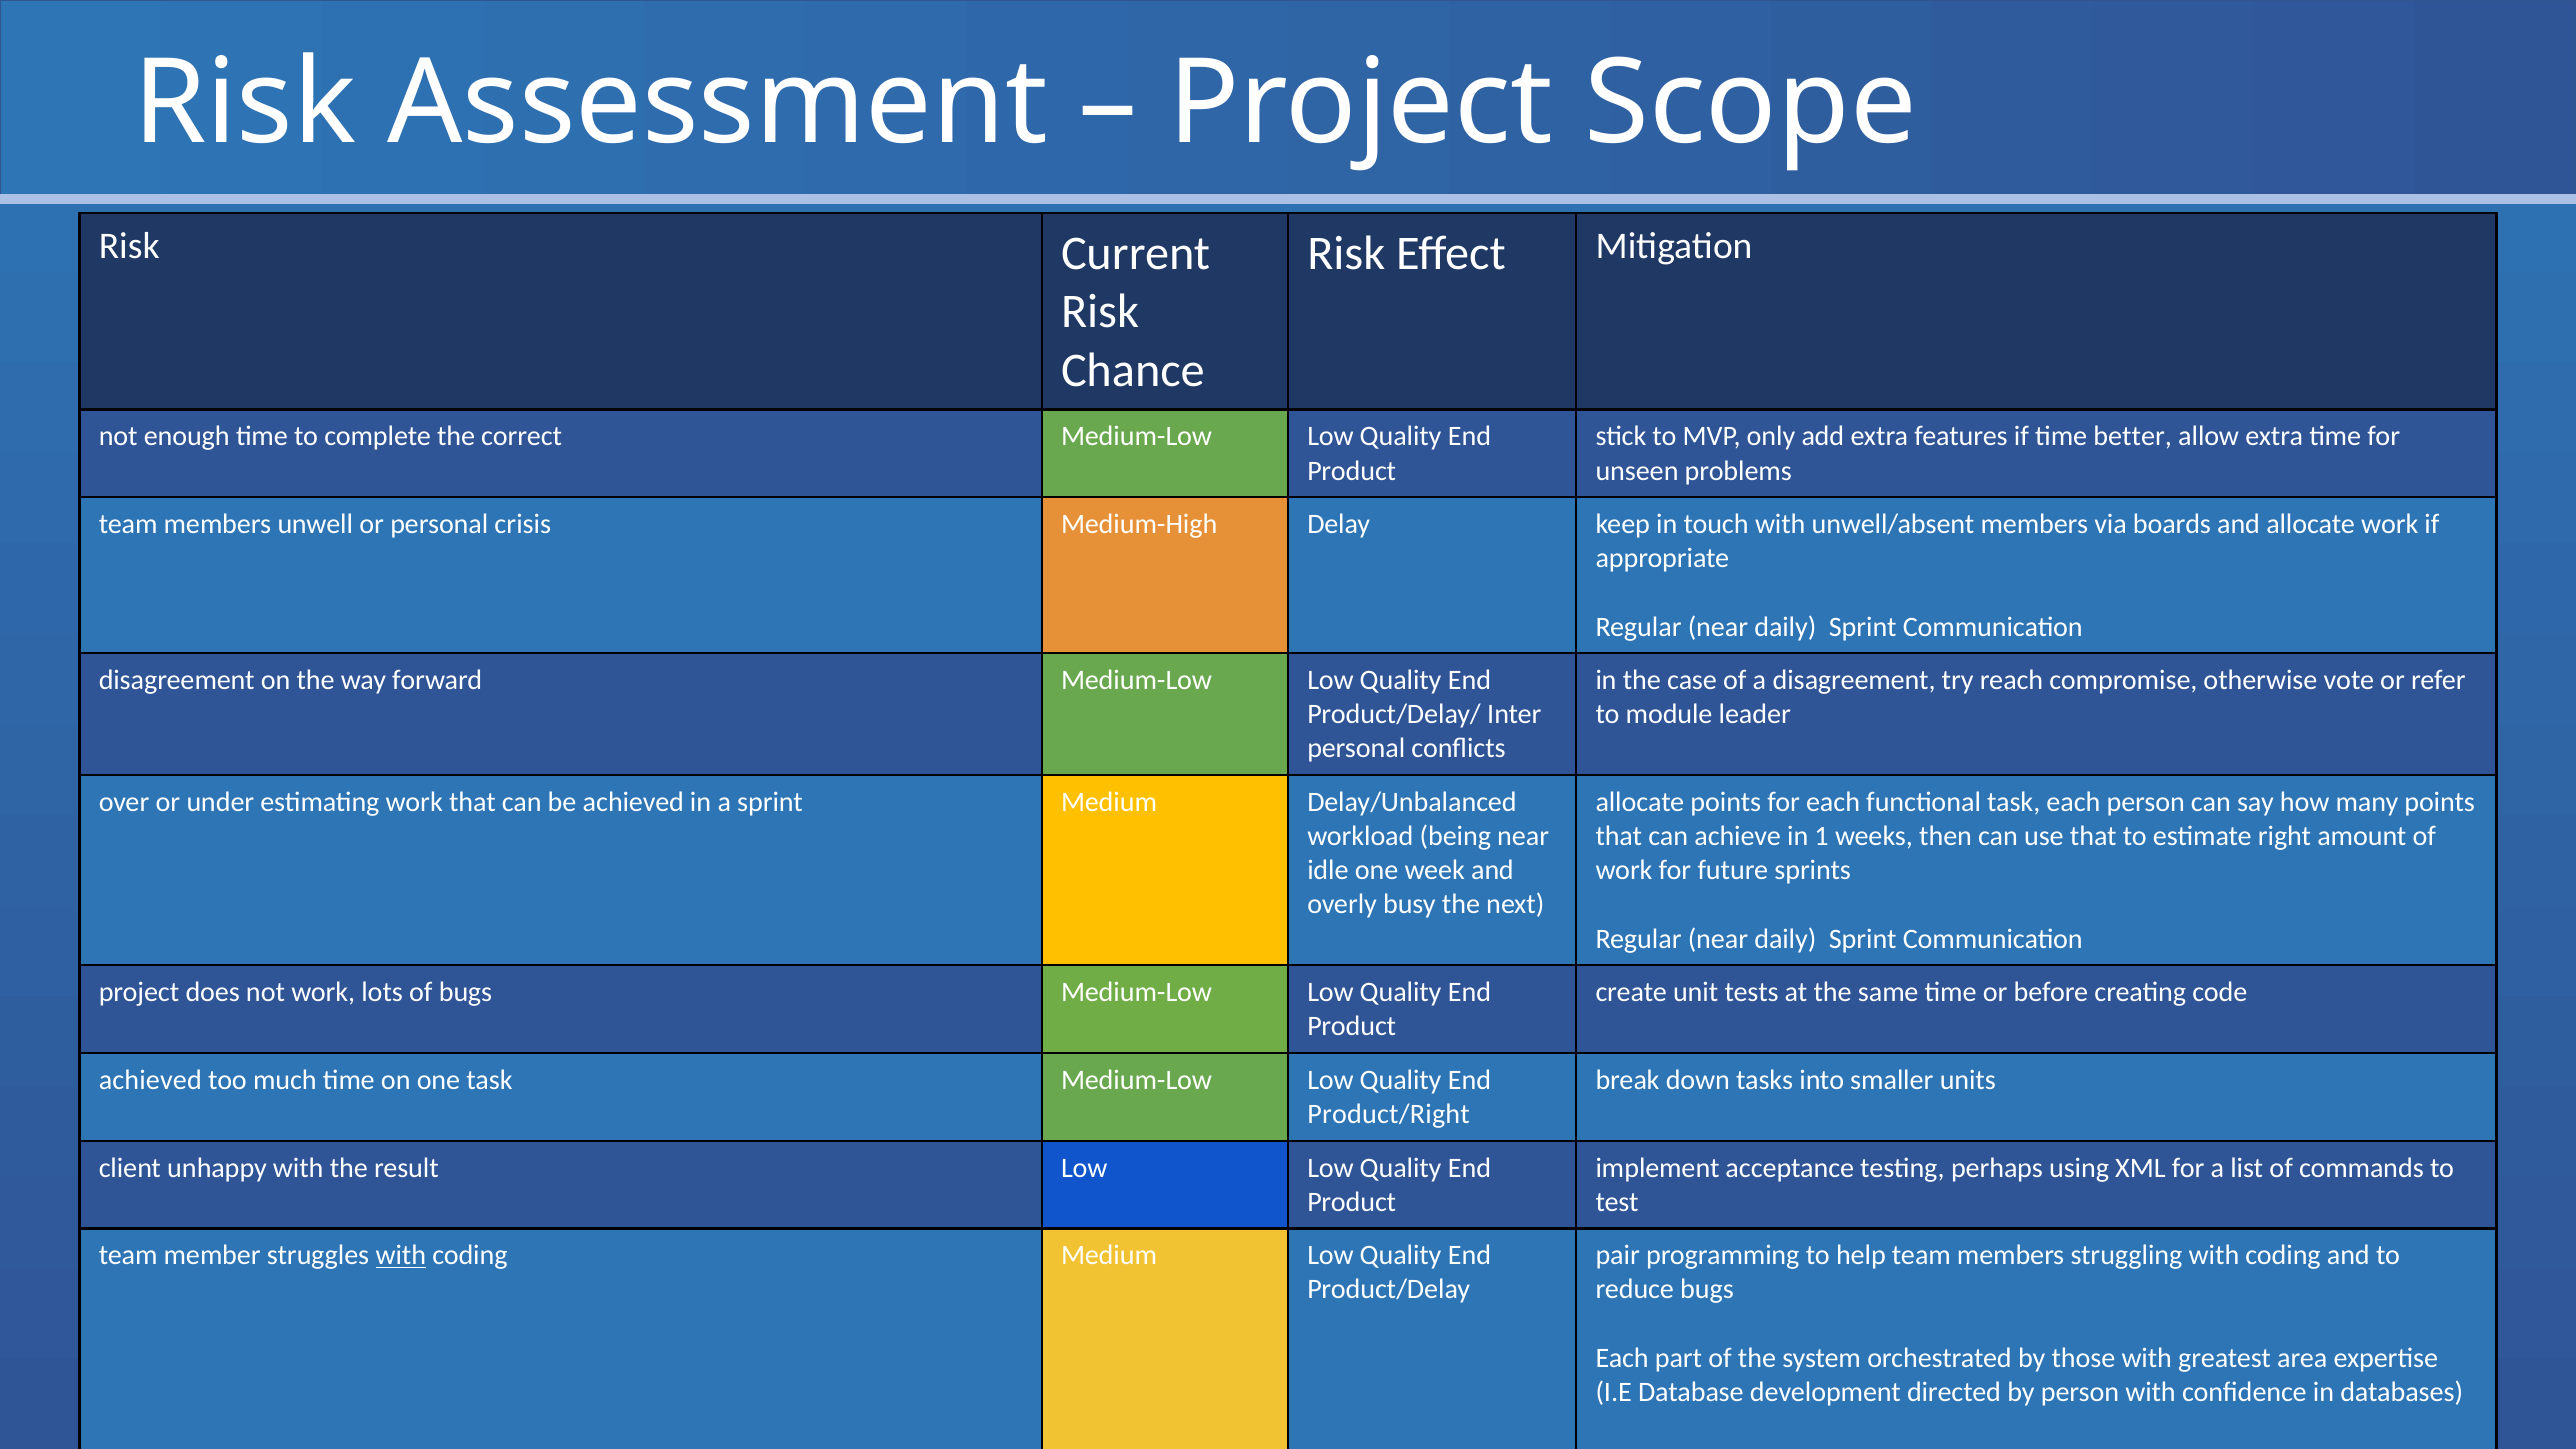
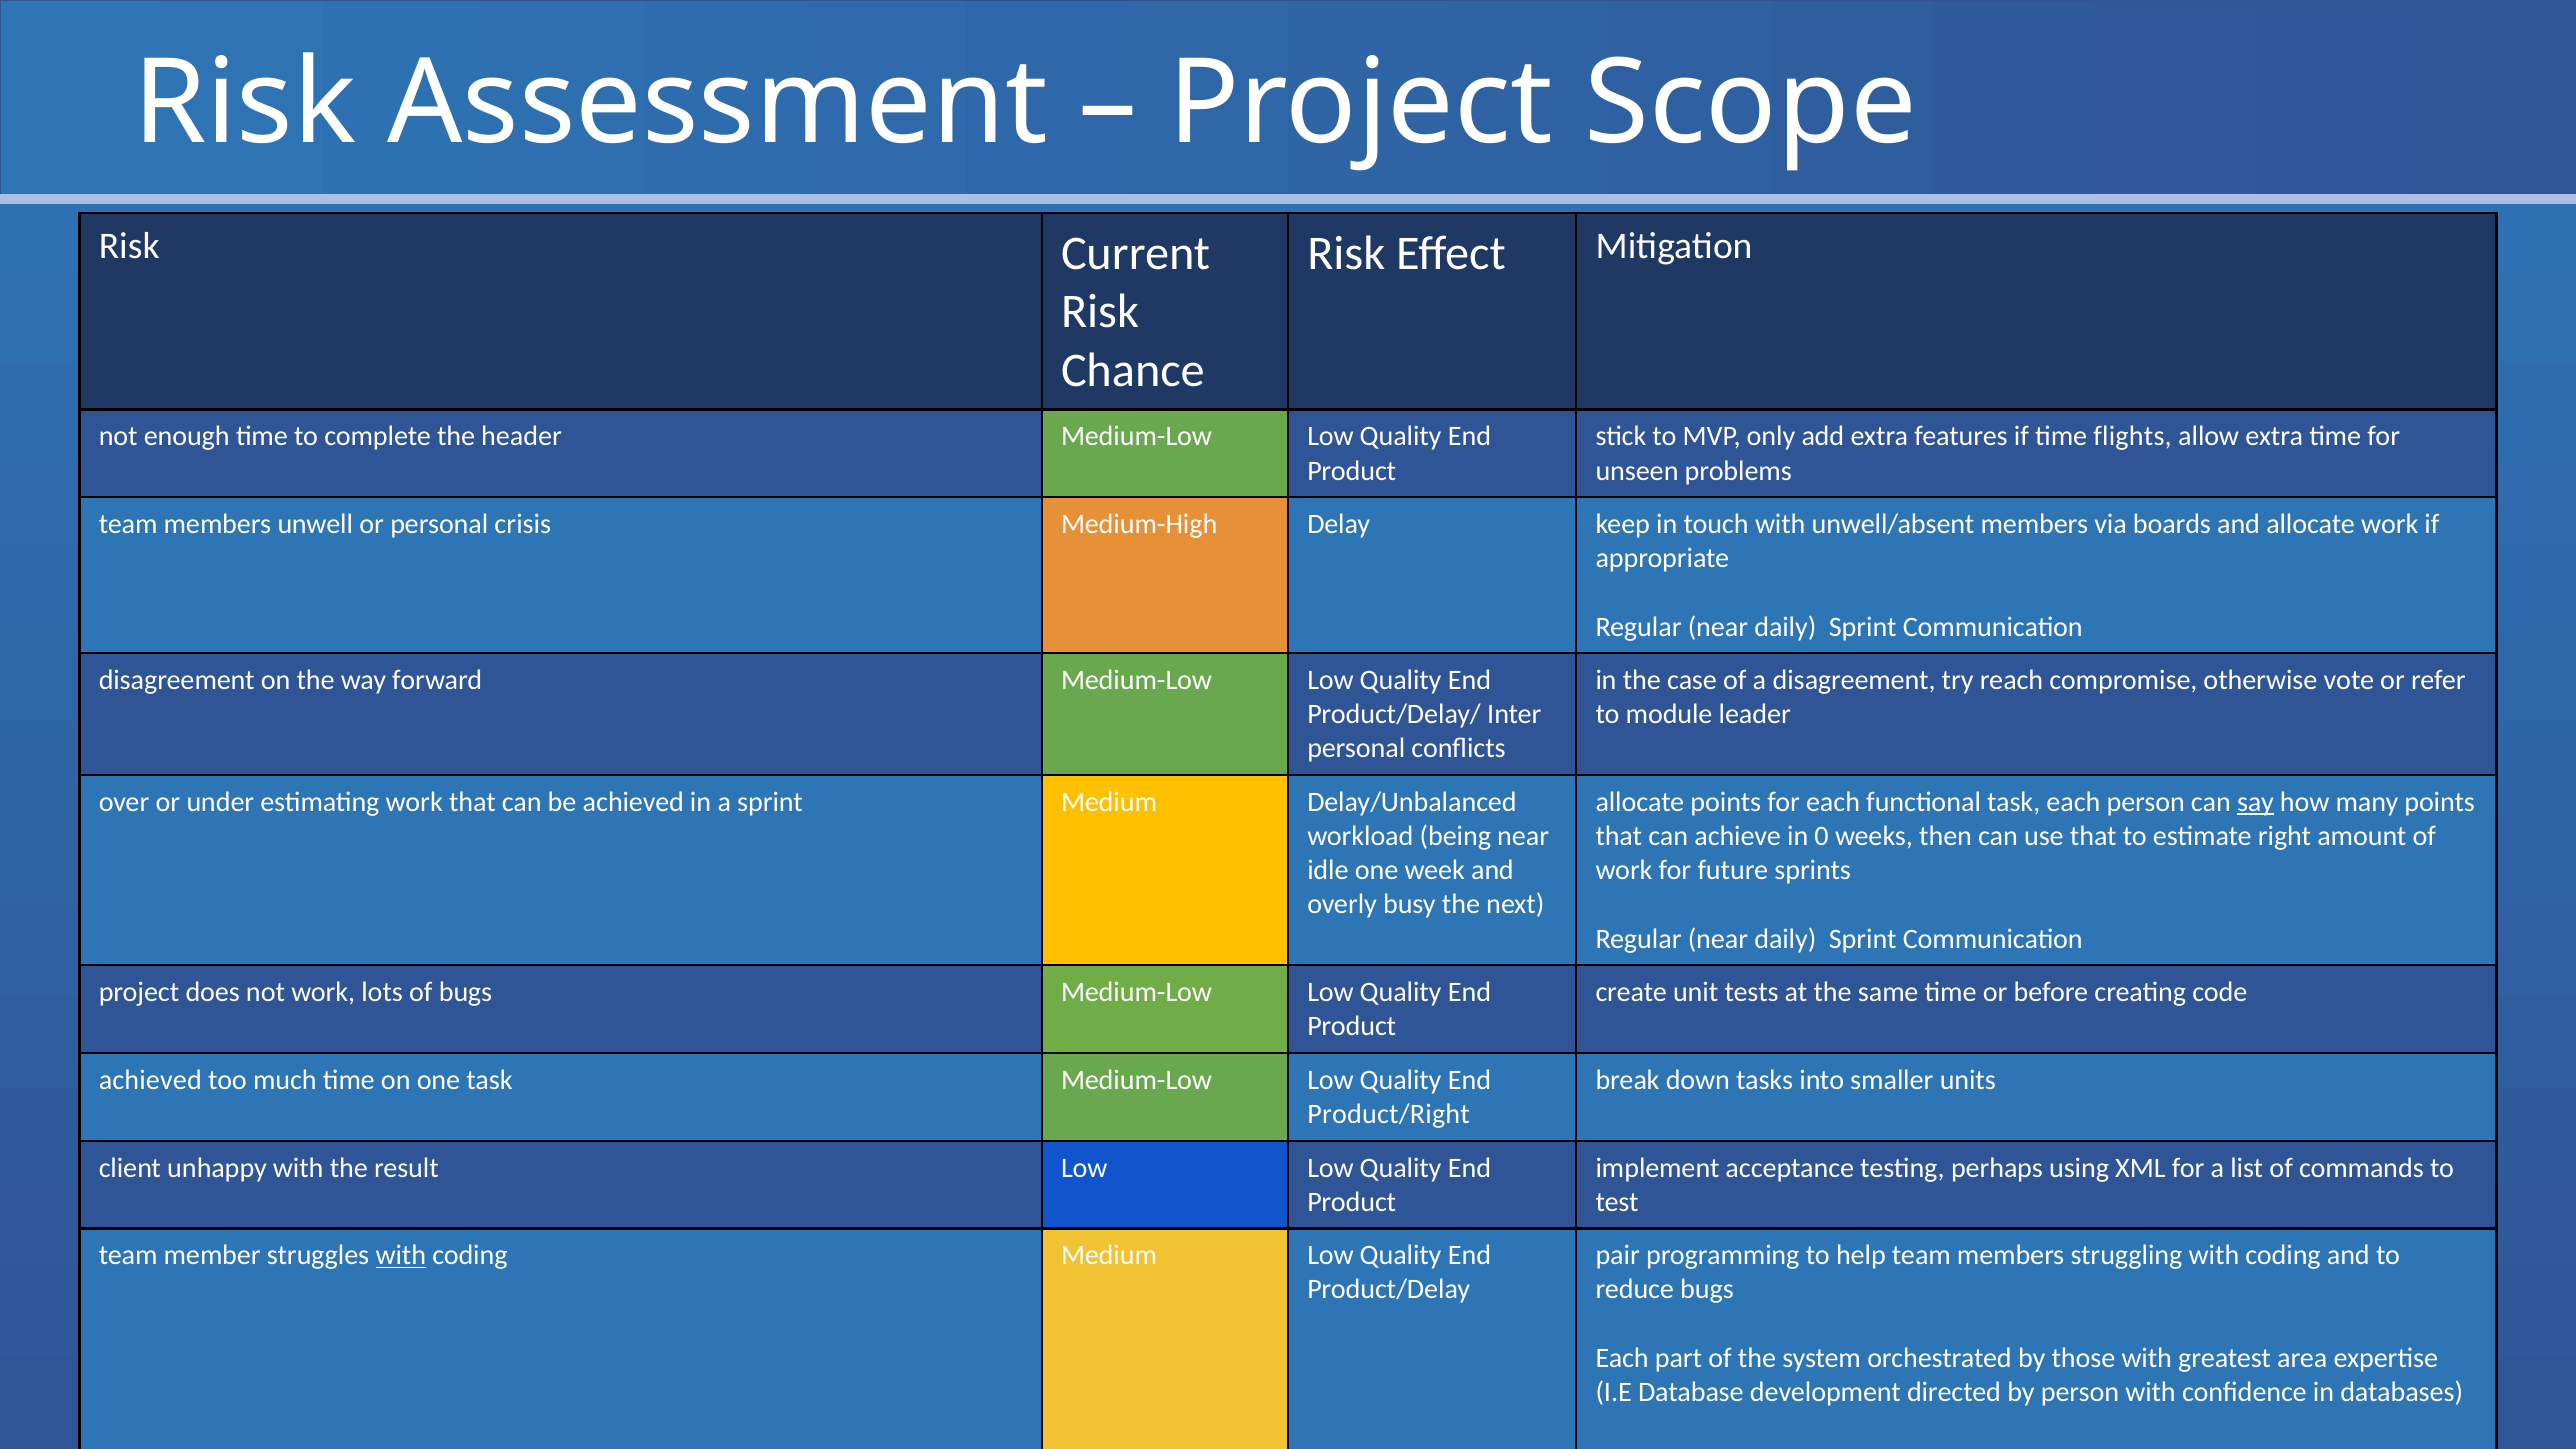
correct: correct -> header
better: better -> flights
say underline: none -> present
1: 1 -> 0
